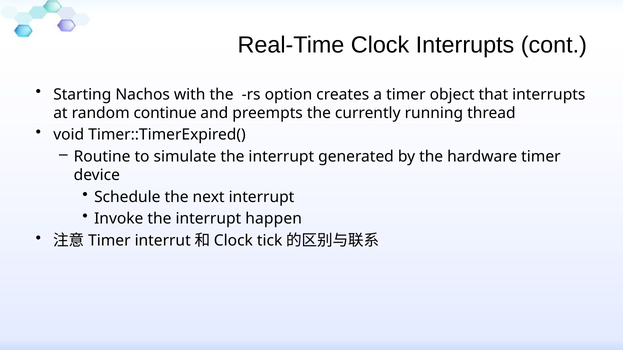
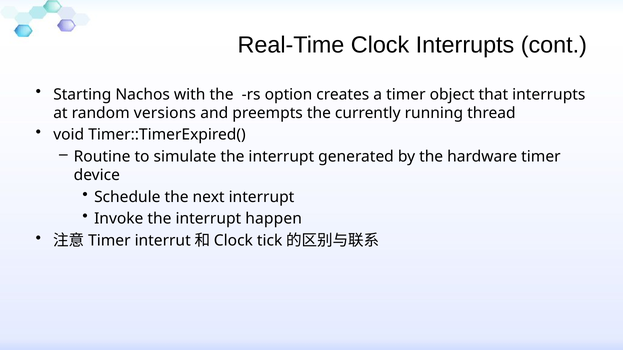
continue: continue -> versions
